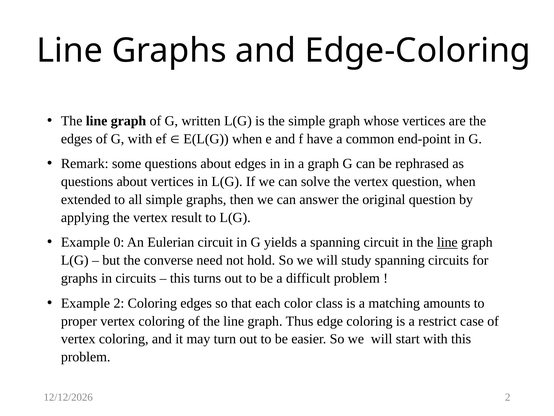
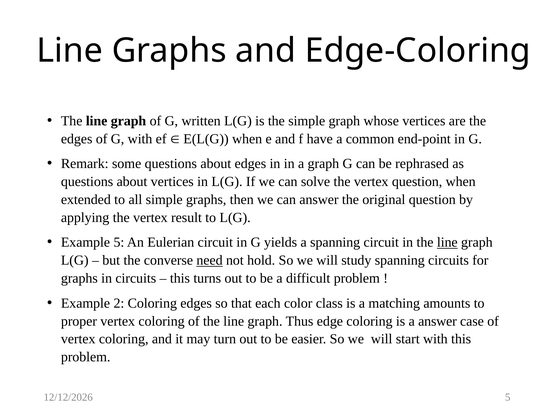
Example 0: 0 -> 5
need underline: none -> present
a restrict: restrict -> answer
2 at (508, 397): 2 -> 5
